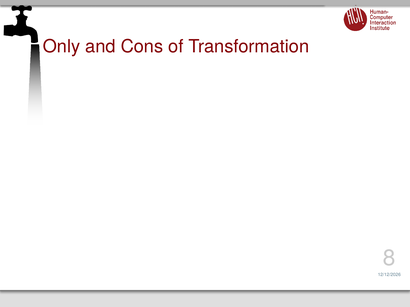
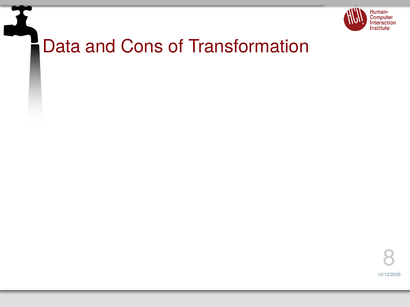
Only: Only -> Data
